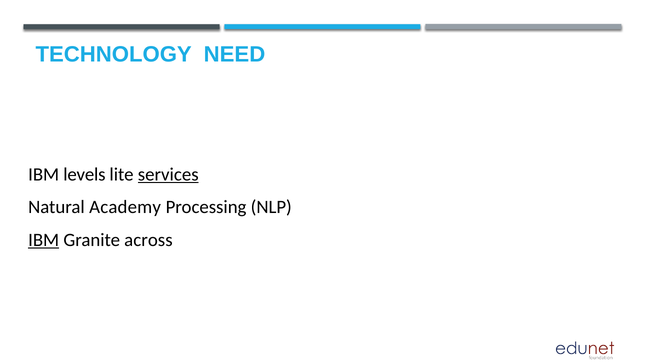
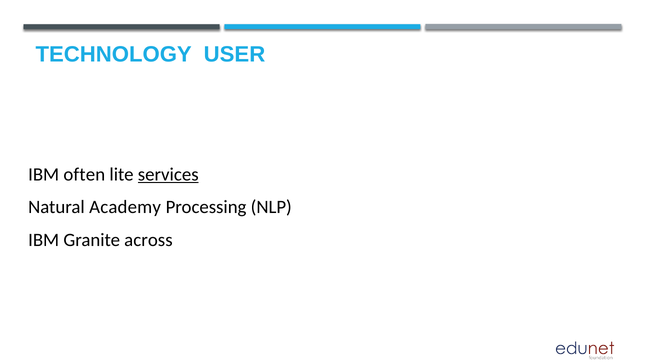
NEED: NEED -> USER
levels: levels -> often
IBM at (44, 240) underline: present -> none
